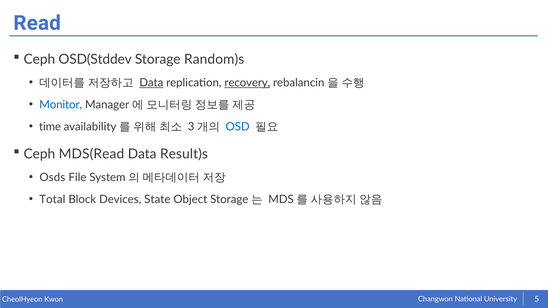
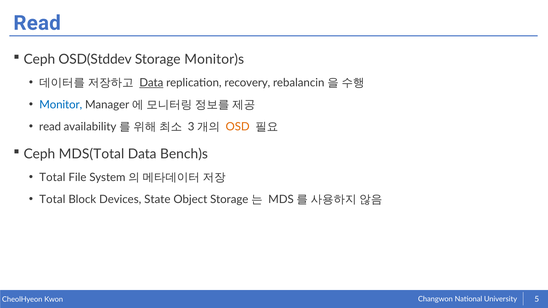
Random)s: Random)s -> Monitor)s
recovery underline: present -> none
time at (50, 127): time -> read
OSD colour: blue -> orange
MDS(Read: MDS(Read -> MDS(Total
Result)s: Result)s -> Bench)s
Osds at (52, 177): Osds -> Total
